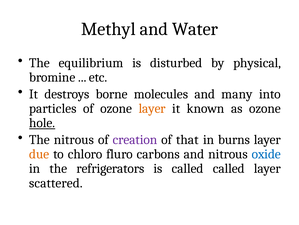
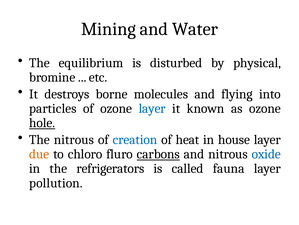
Methyl: Methyl -> Mining
many: many -> flying
layer at (152, 108) colour: orange -> blue
creation colour: purple -> blue
that: that -> heat
burns: burns -> house
carbons underline: none -> present
called called: called -> fauna
scattered: scattered -> pollution
